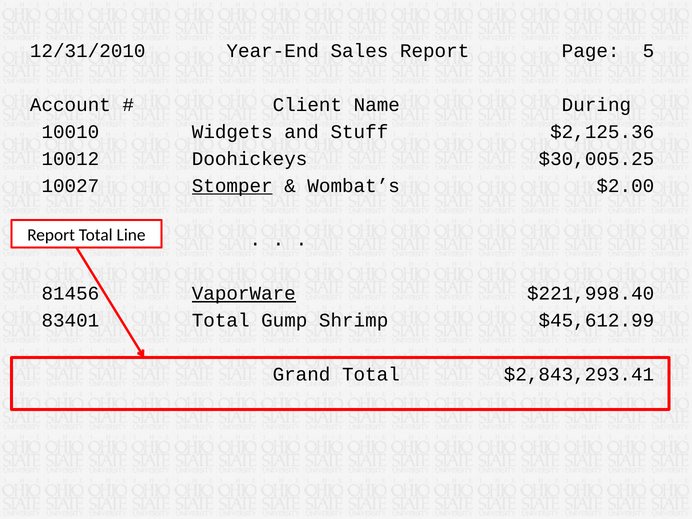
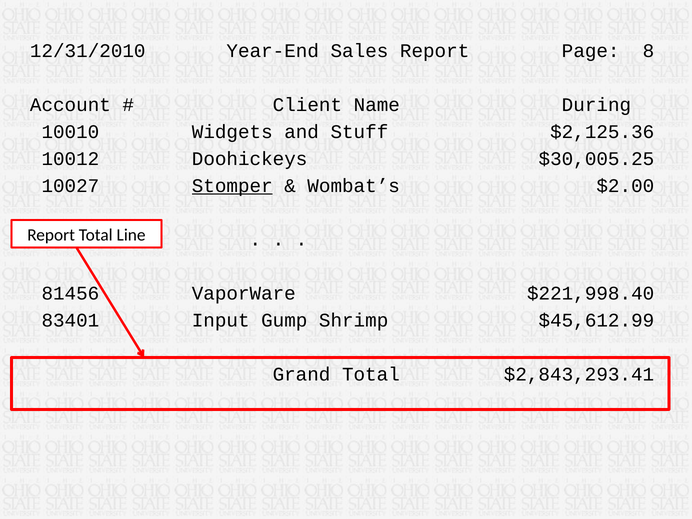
5: 5 -> 8
VaporWare underline: present -> none
83401 Total: Total -> Input
